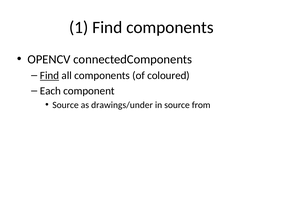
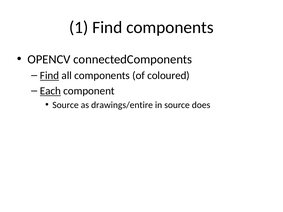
Each underline: none -> present
drawings/under: drawings/under -> drawings/entire
from: from -> does
